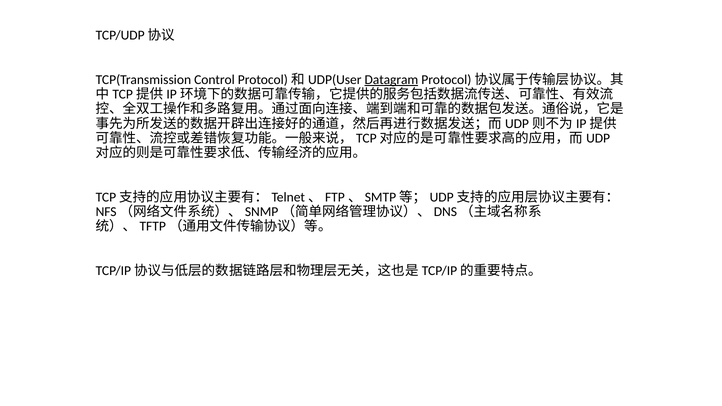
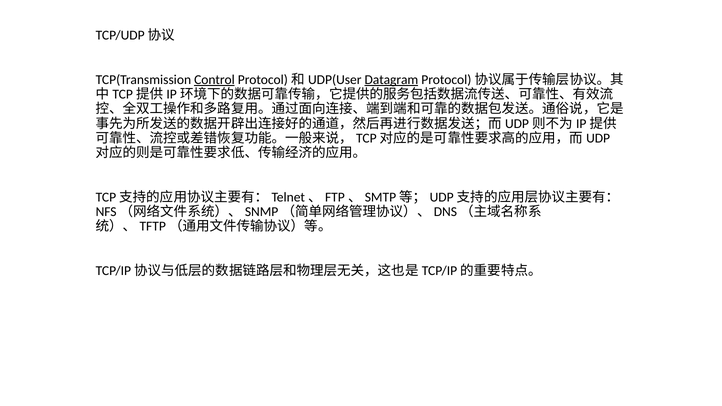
Control underline: none -> present
